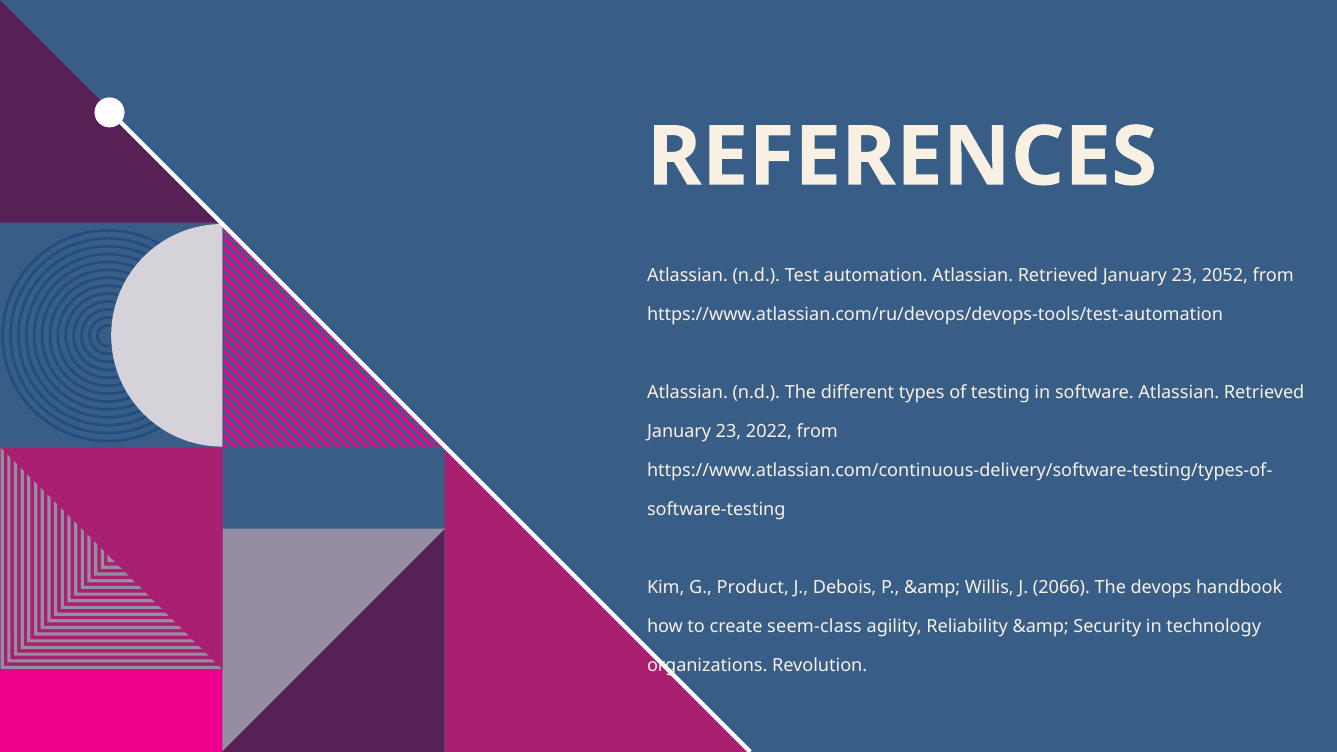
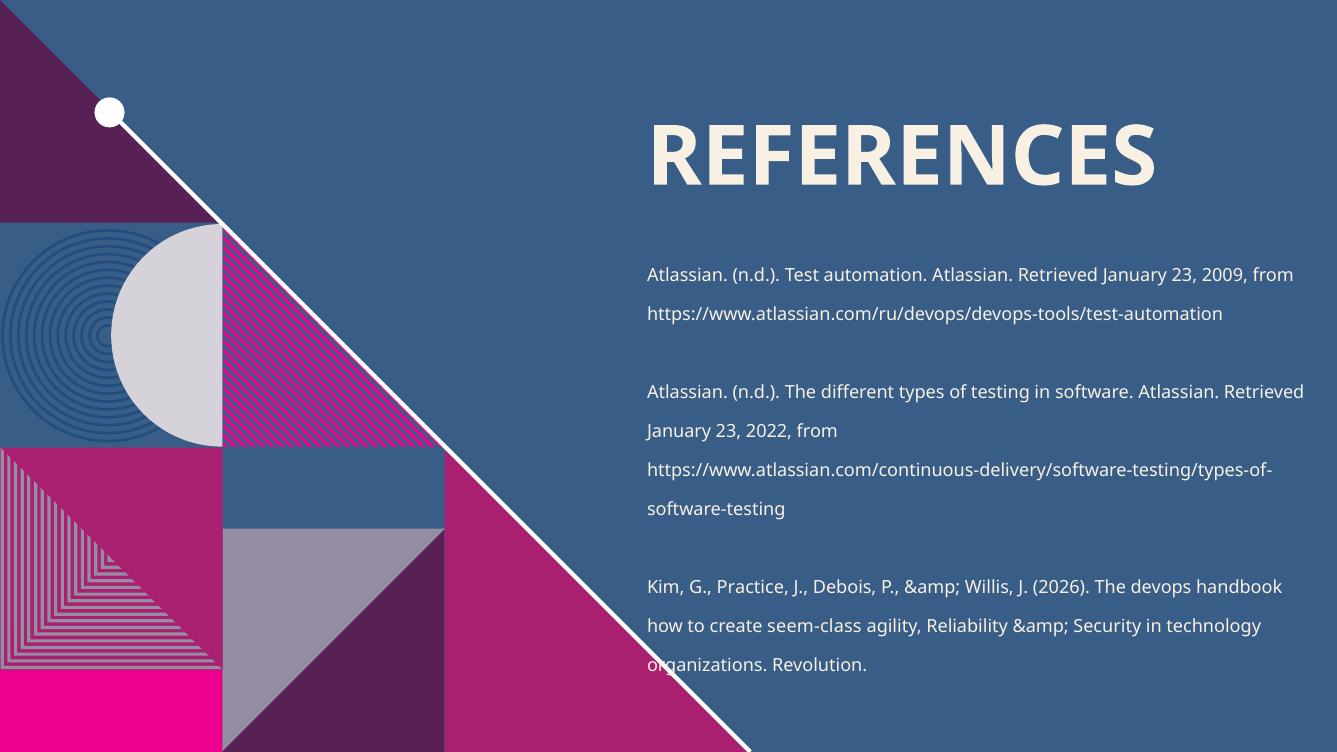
2052: 2052 -> 2009
Product: Product -> Practice
2066: 2066 -> 2026
